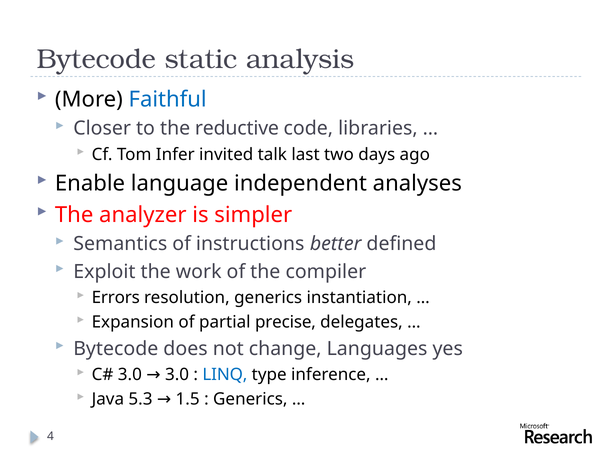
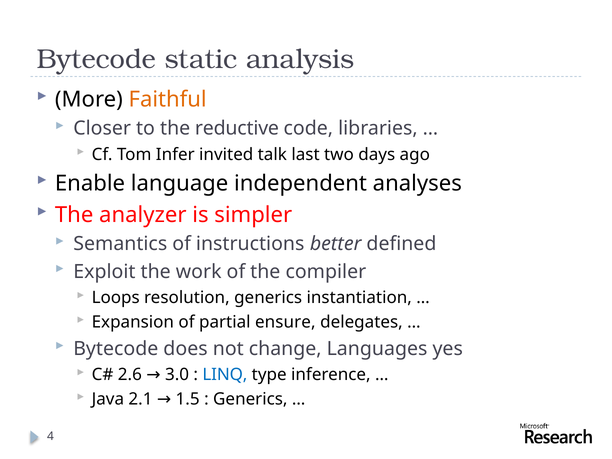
Faithful colour: blue -> orange
Errors: Errors -> Loops
precise: precise -> ensure
3.0 at (130, 375): 3.0 -> 2.6
5.3: 5.3 -> 2.1
